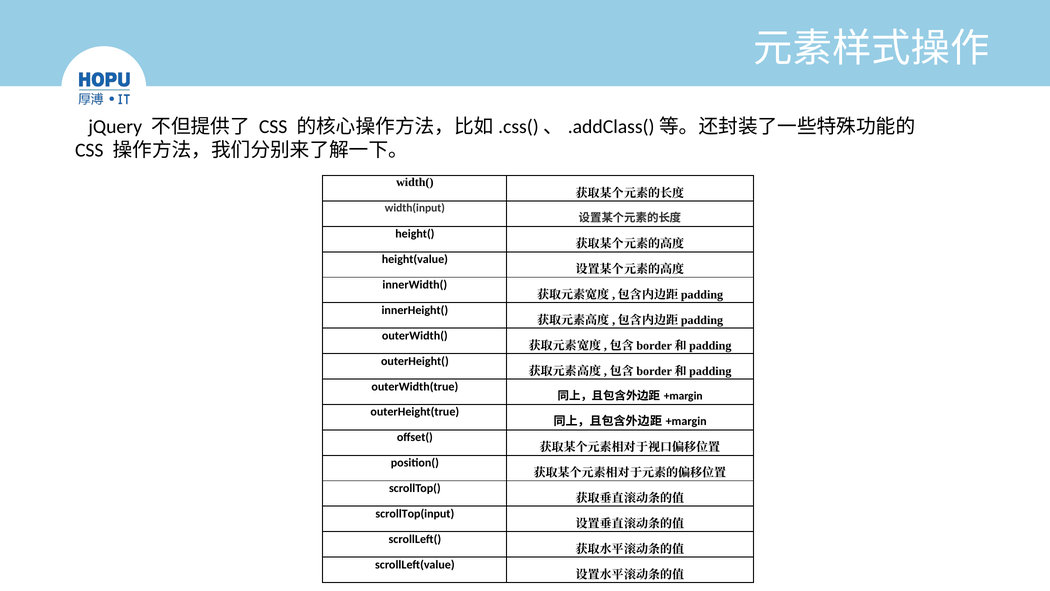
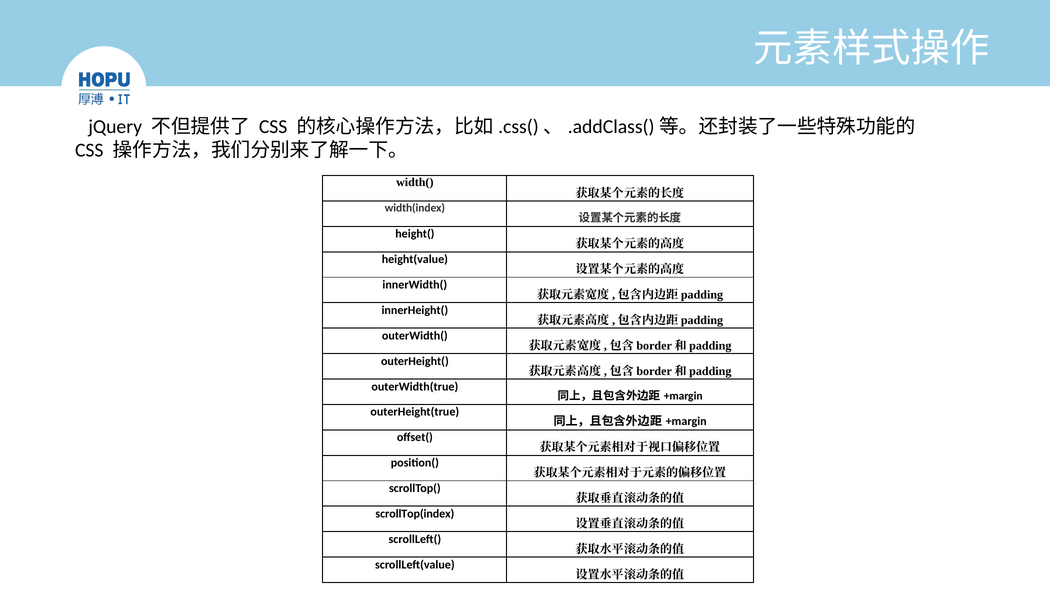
width(input: width(input -> width(index
scrollTop(input: scrollTop(input -> scrollTop(index
